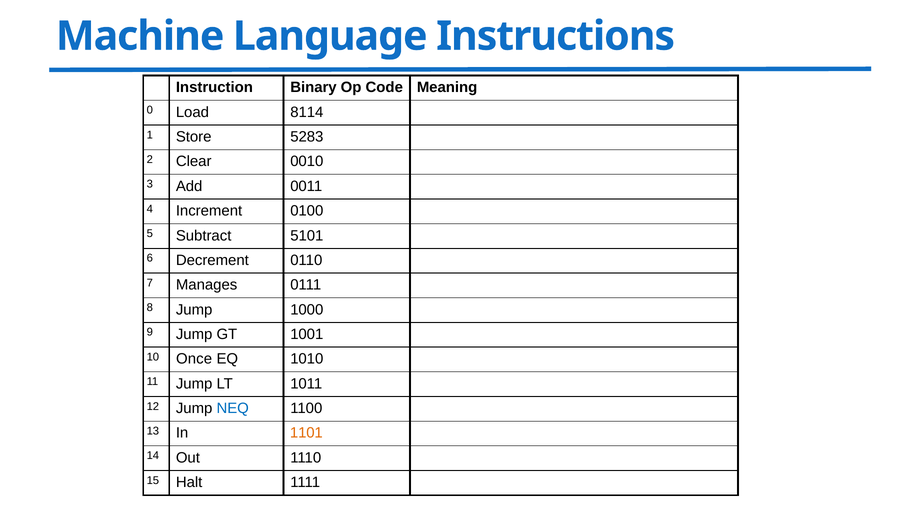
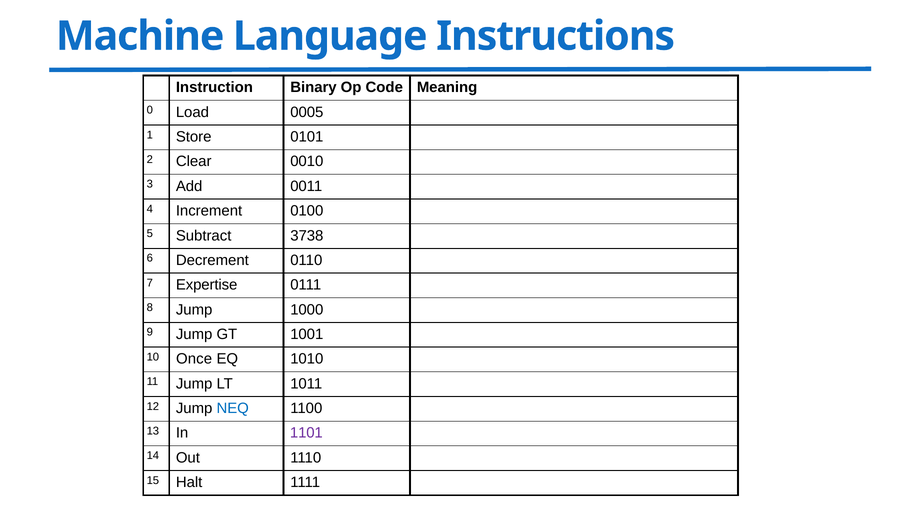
8114: 8114 -> 0005
5283: 5283 -> 0101
5101: 5101 -> 3738
Manages: Manages -> Expertise
1101 colour: orange -> purple
